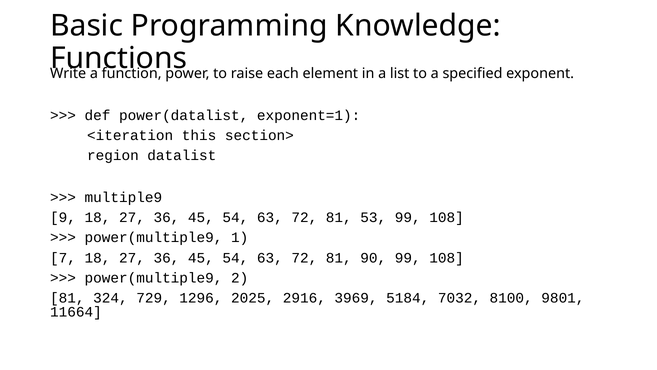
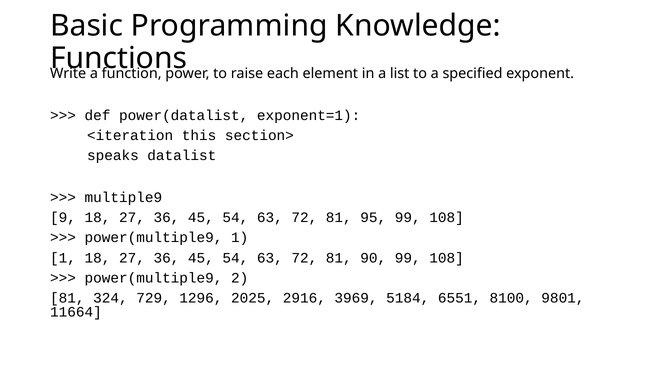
region: region -> speaks
53: 53 -> 95
7 at (63, 258): 7 -> 1
7032: 7032 -> 6551
